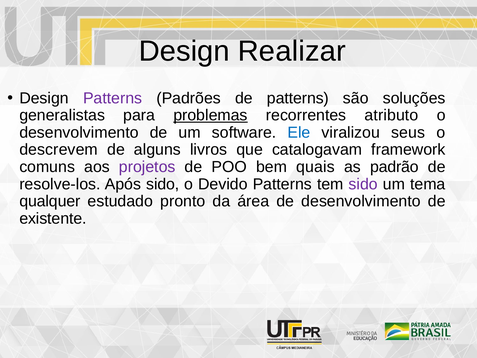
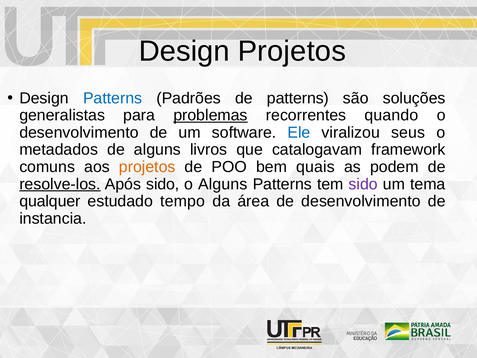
Design Realizar: Realizar -> Projetos
Patterns at (113, 98) colour: purple -> blue
atributo: atributo -> quando
descrevem: descrevem -> metadados
projetos at (147, 167) colour: purple -> orange
padrão: padrão -> podem
resolve-los underline: none -> present
o Devido: Devido -> Alguns
pronto: pronto -> tempo
existente: existente -> instancia
